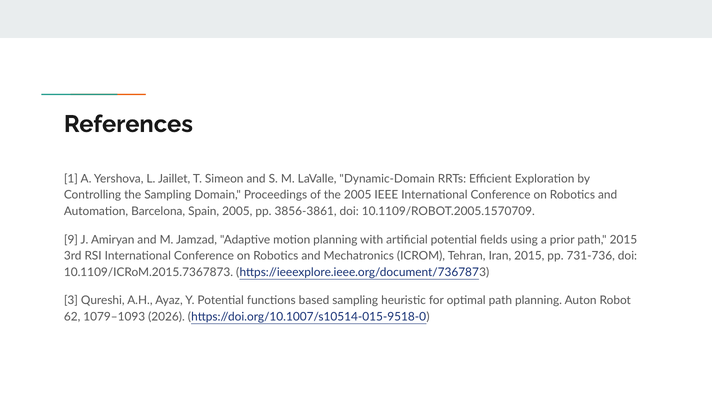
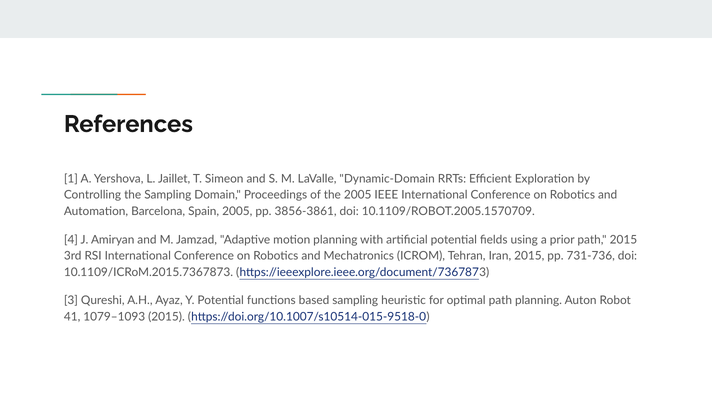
9: 9 -> 4
62: 62 -> 41
1079–1093 2026: 2026 -> 2015
